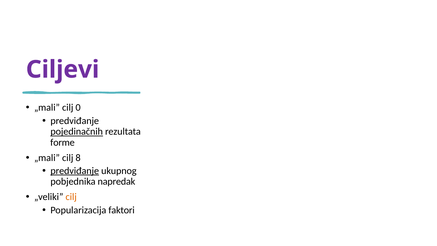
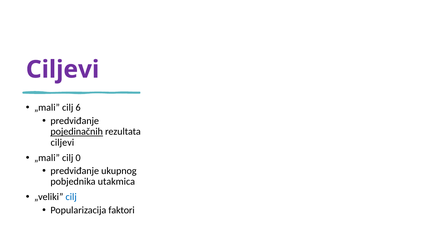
0: 0 -> 6
forme at (63, 142): forme -> ciljevi
8: 8 -> 0
predviđanje at (75, 171) underline: present -> none
napredak: napredak -> utakmica
cilj at (71, 197) colour: orange -> blue
